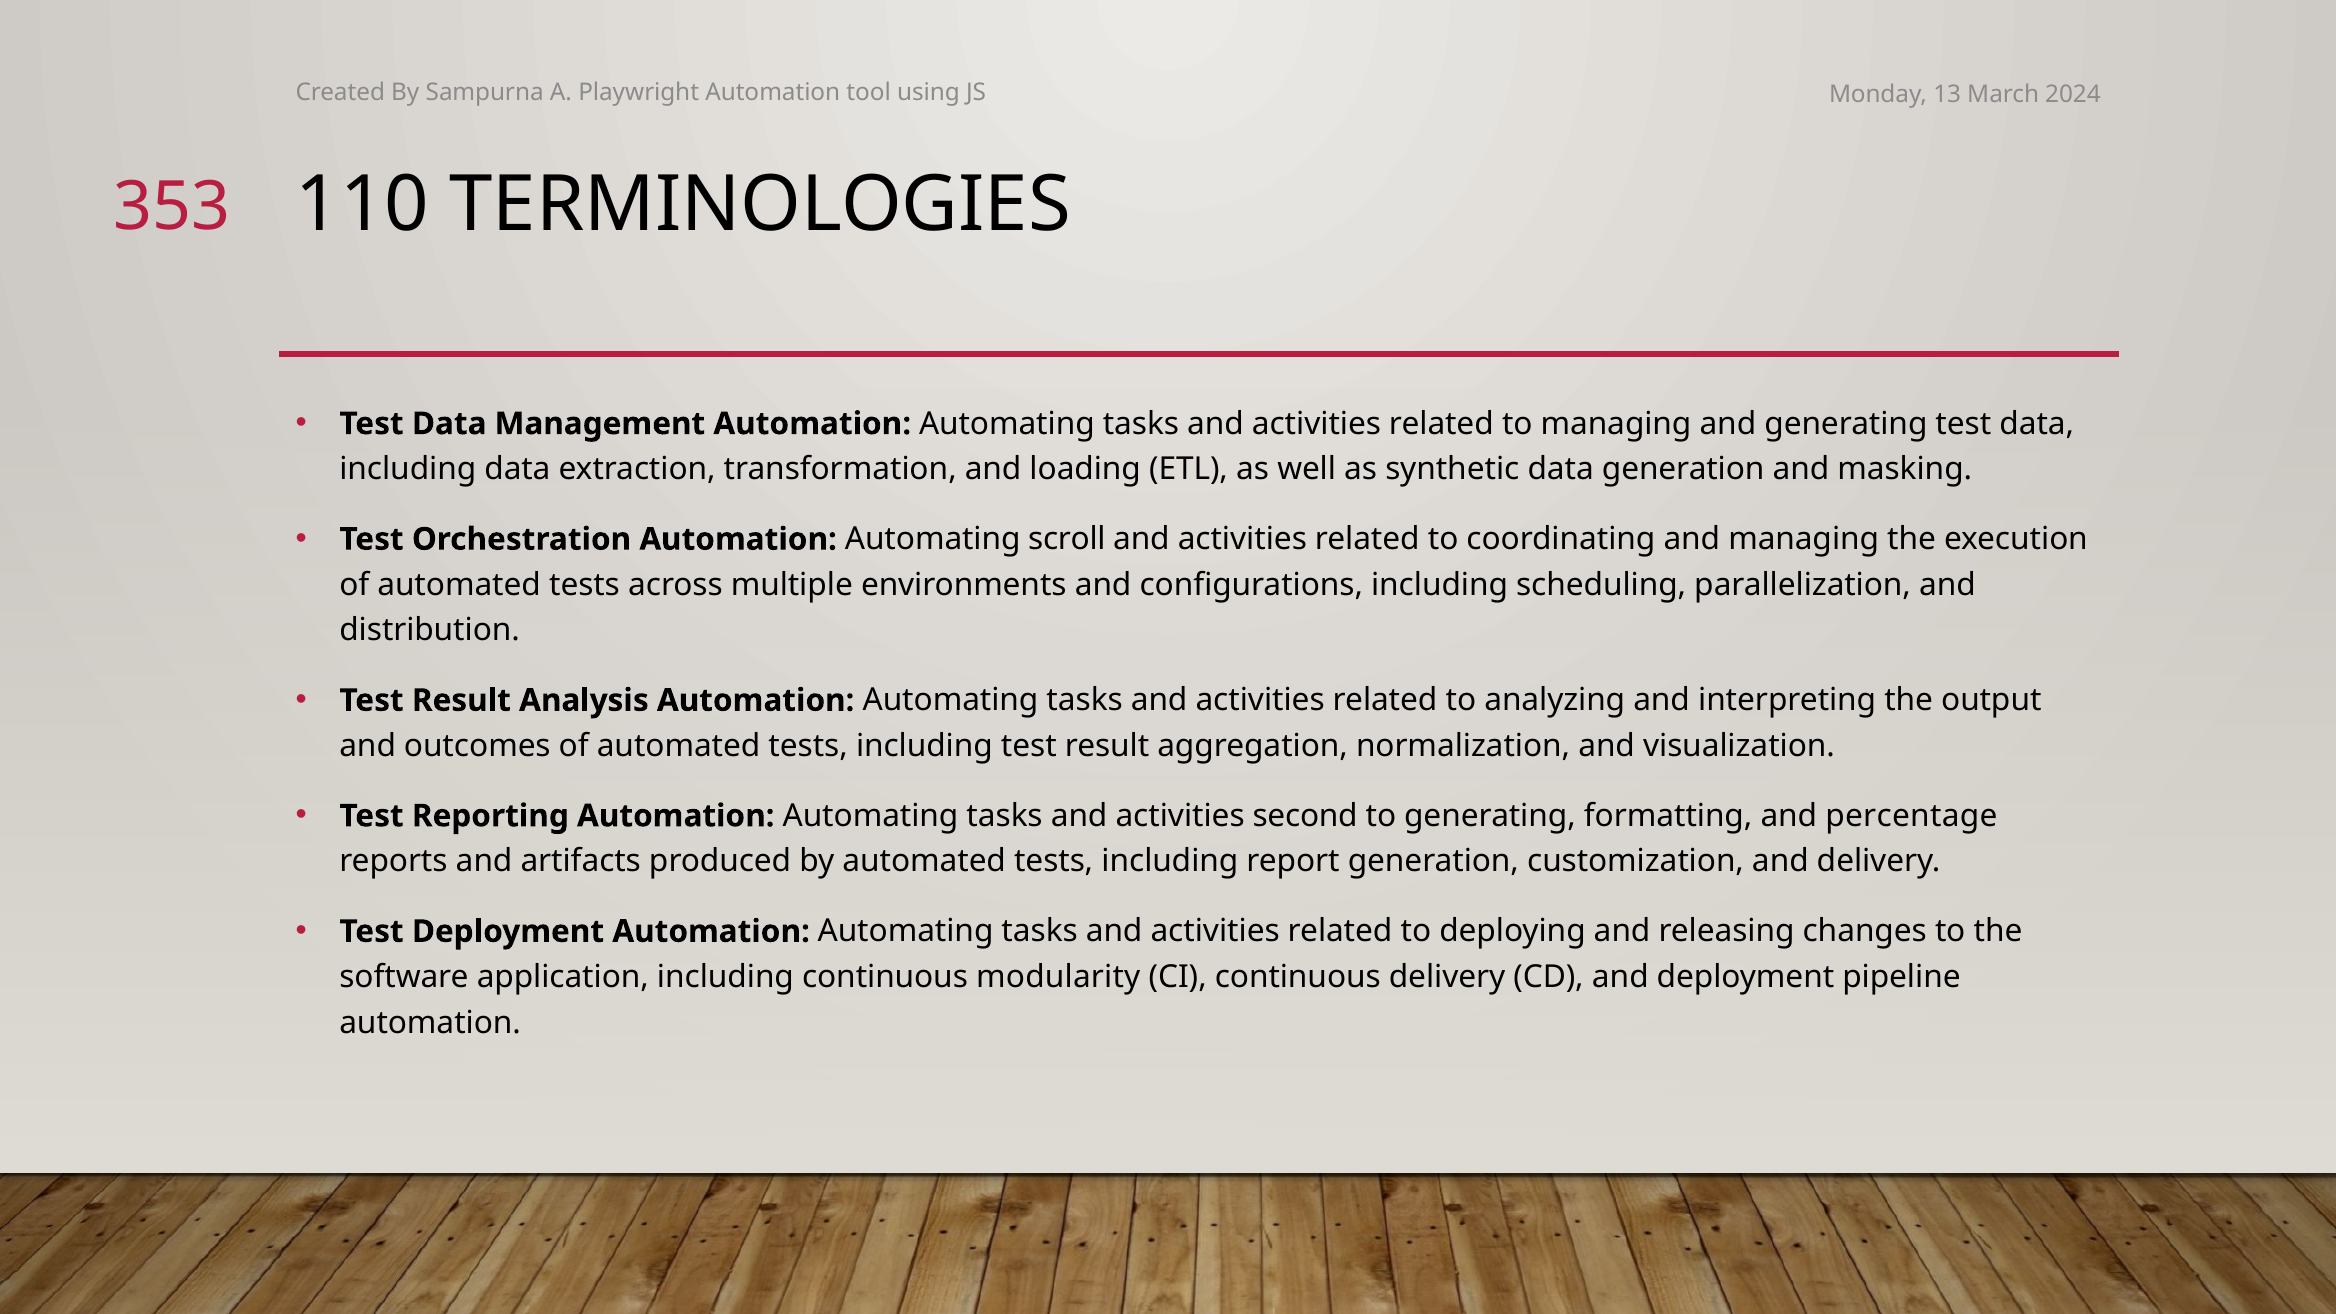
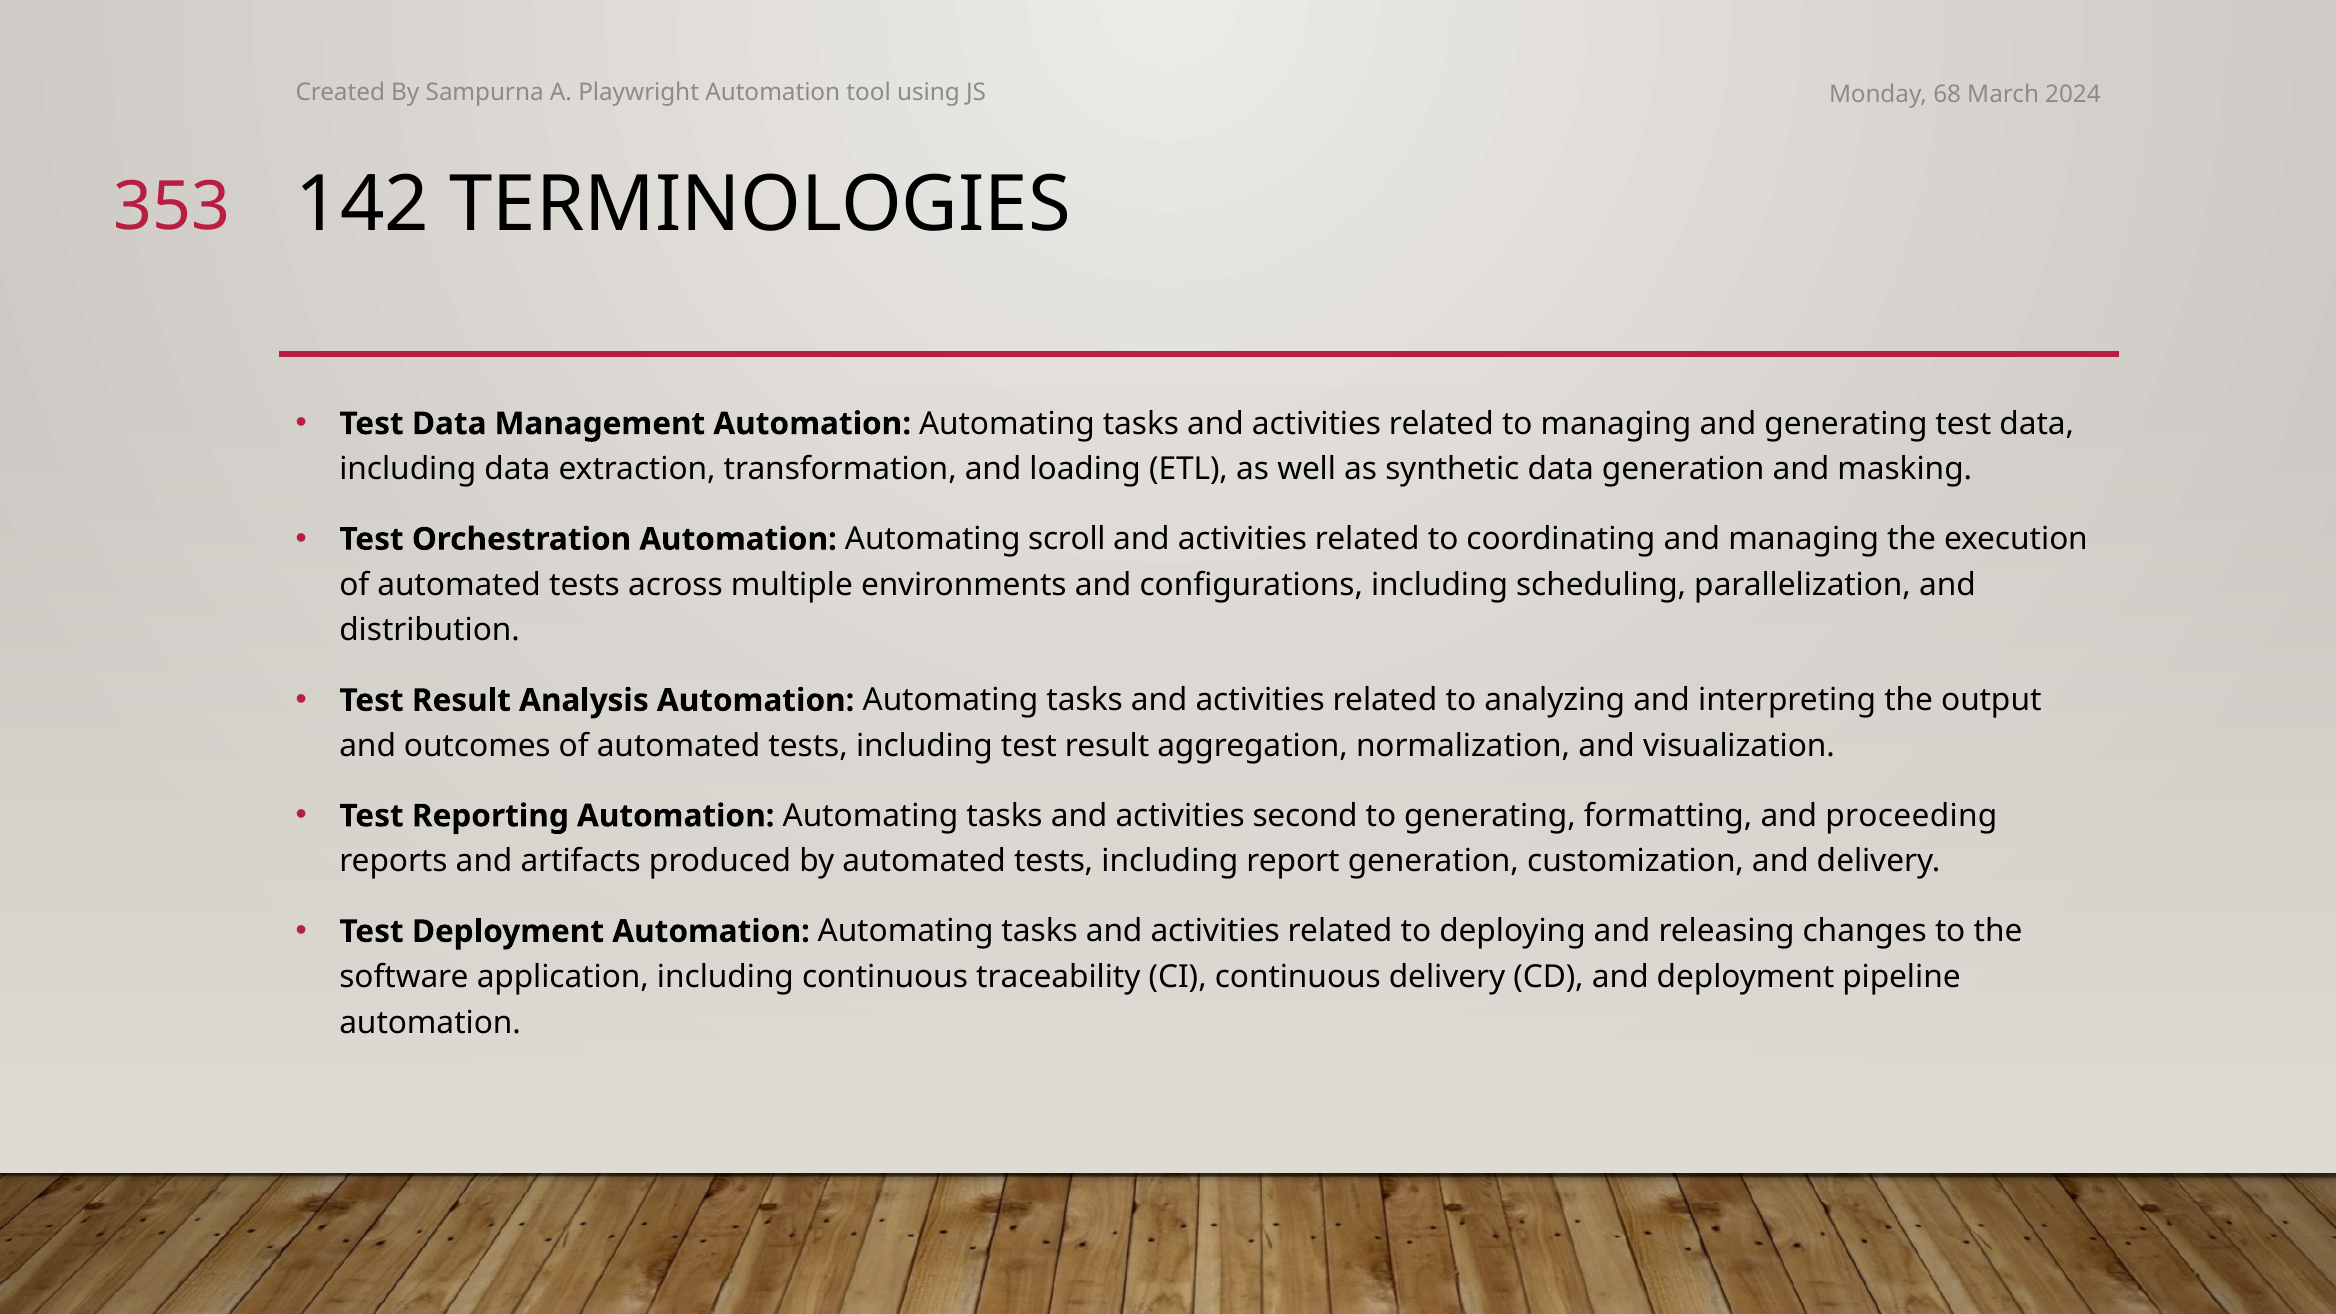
13: 13 -> 68
110: 110 -> 142
percentage: percentage -> proceeding
modularity: modularity -> traceability
